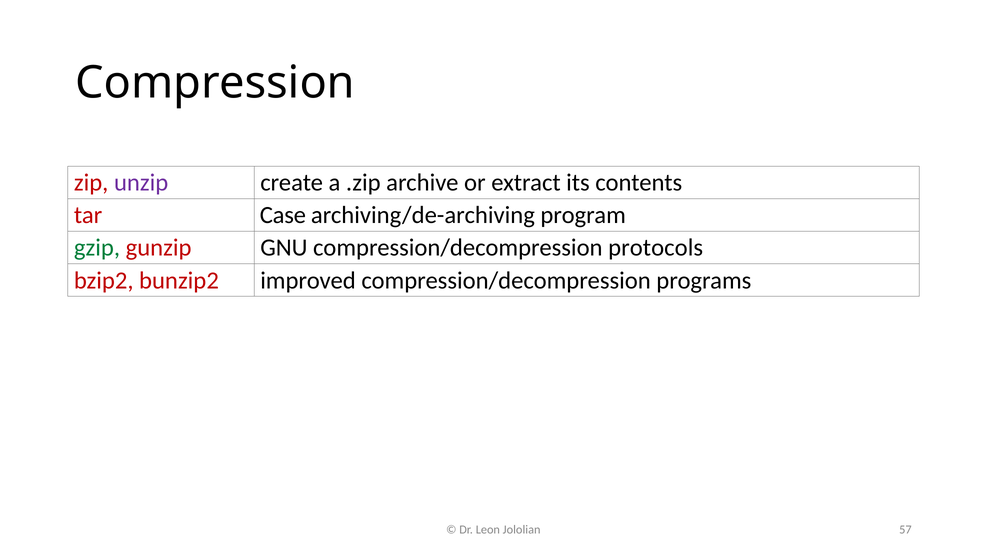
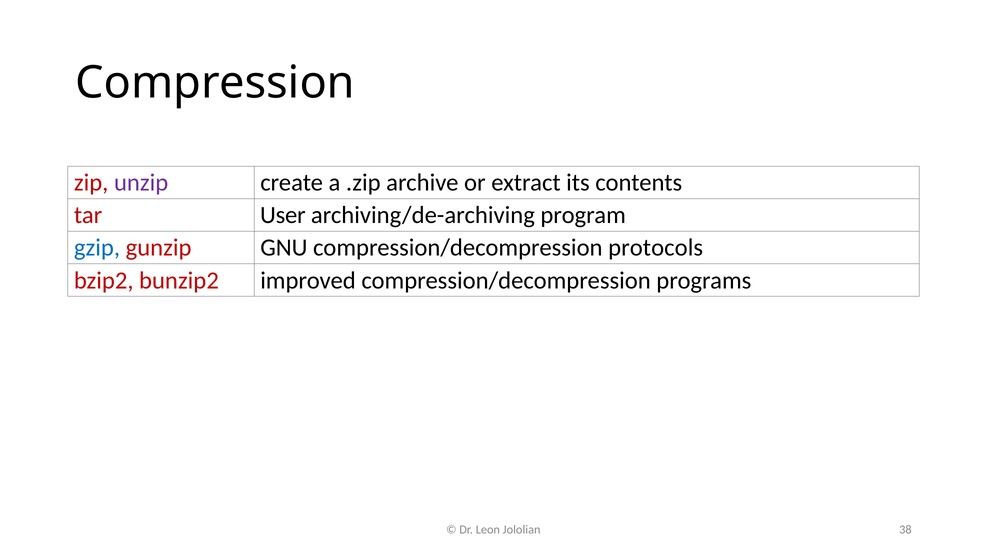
Case: Case -> User
gzip colour: green -> blue
57: 57 -> 38
